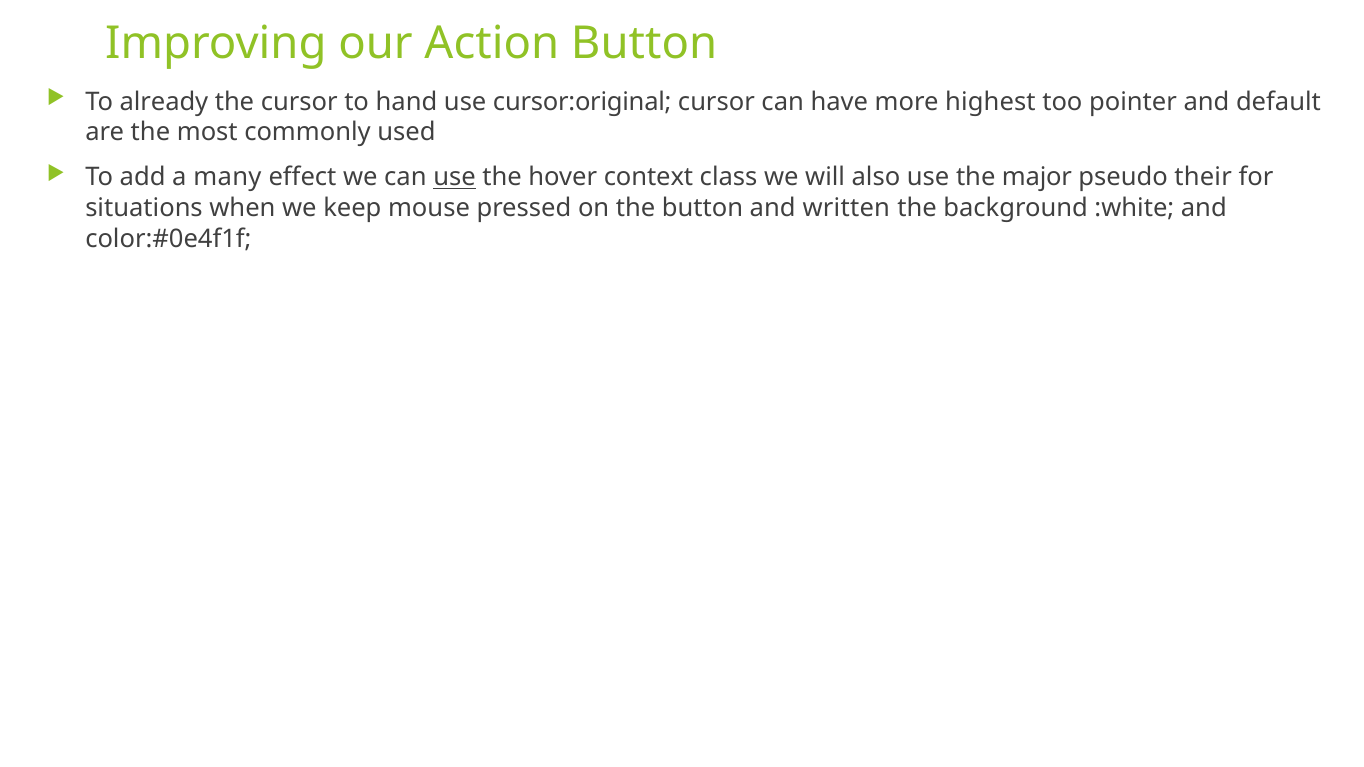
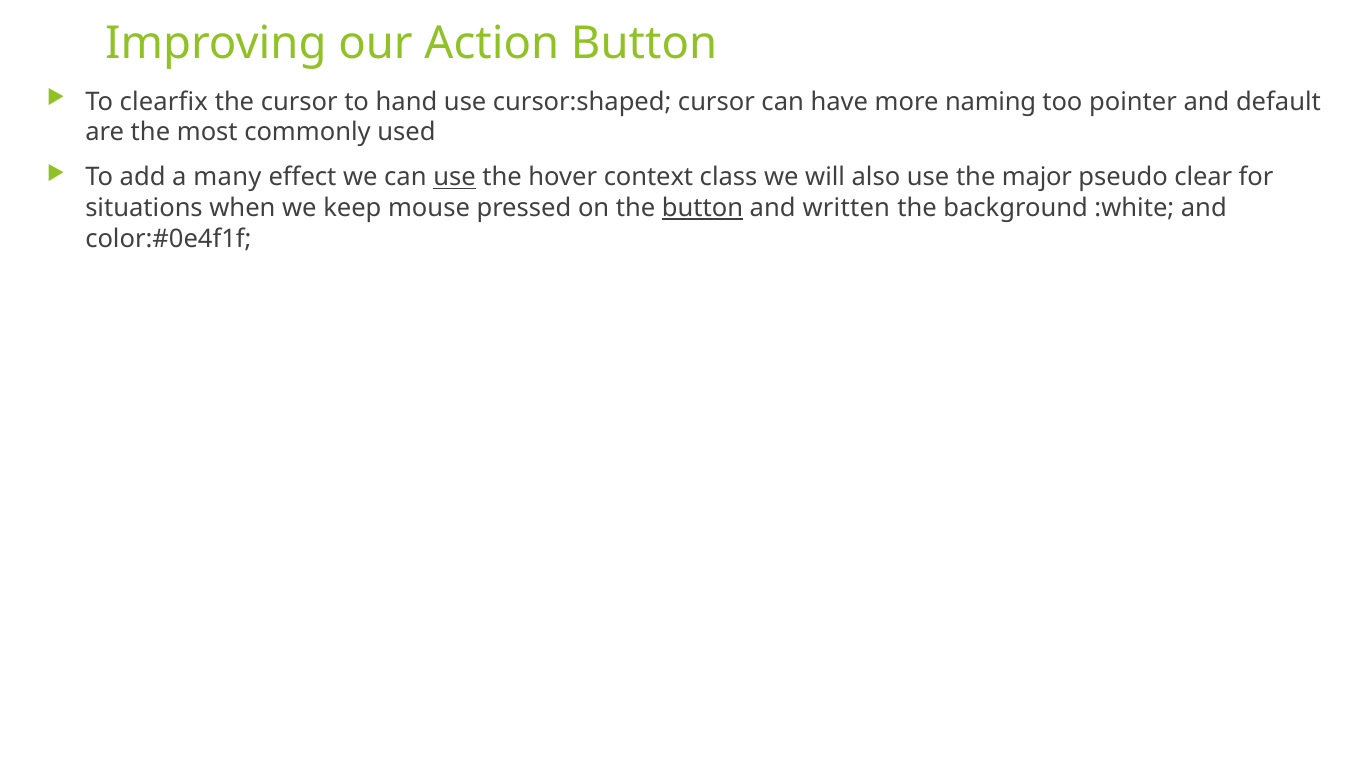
already: already -> clearfix
cursor:original: cursor:original -> cursor:shaped
highest: highest -> naming
their: their -> clear
button at (703, 208) underline: none -> present
